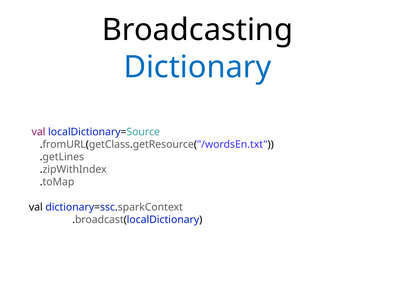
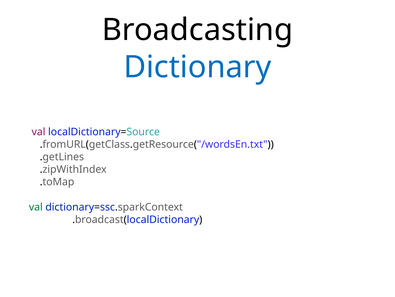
val at (36, 207) colour: black -> green
